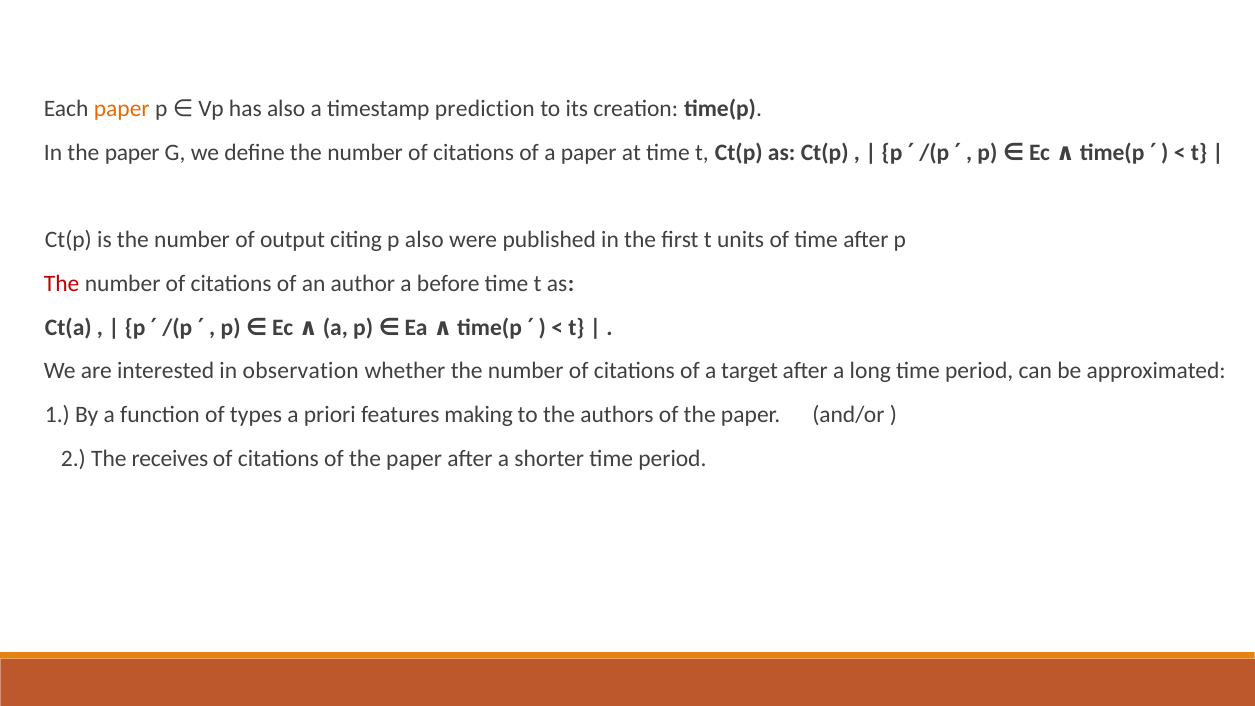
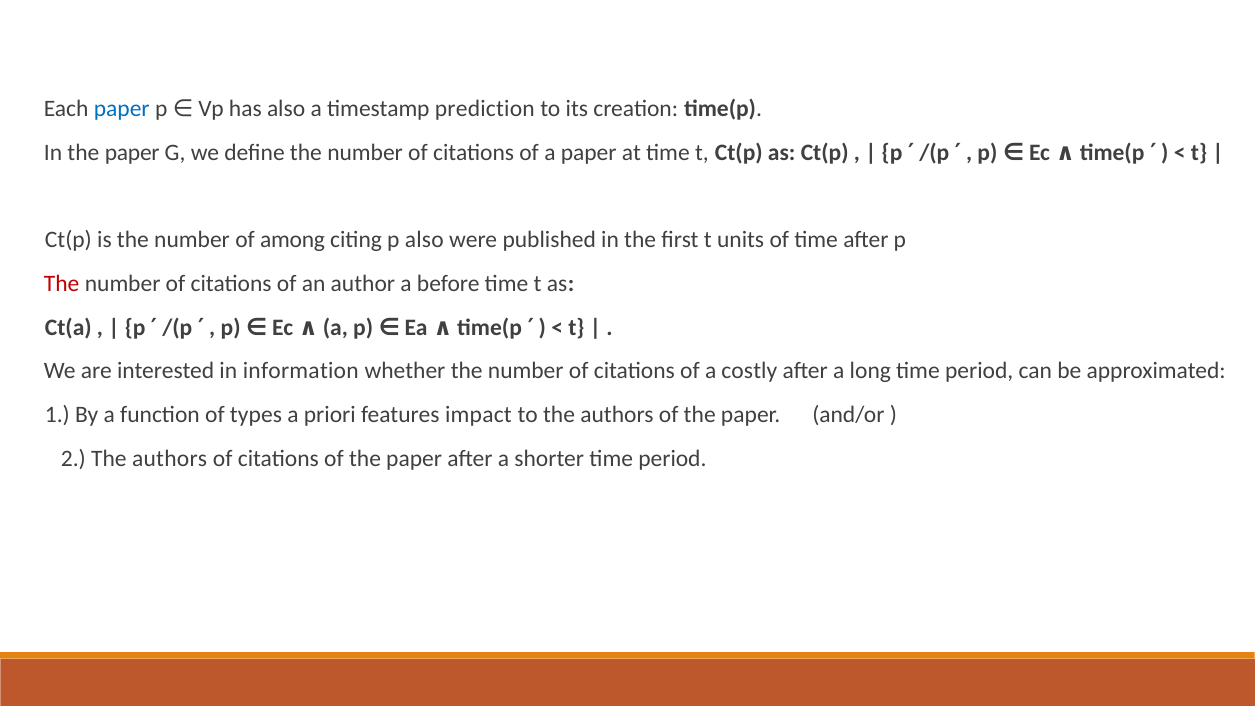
paper at (122, 109) colour: orange -> blue
output: output -> among
observation: observation -> information
target: target -> costly
making: making -> impact
2 The receives: receives -> authors
